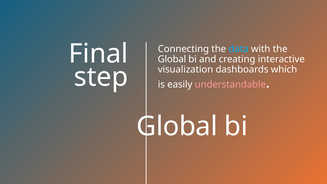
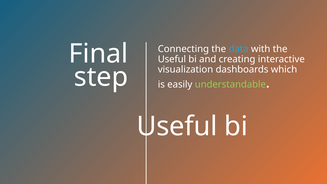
Global at (172, 59): Global -> Useful
understandable colour: pink -> light green
Global at (177, 126): Global -> Useful
